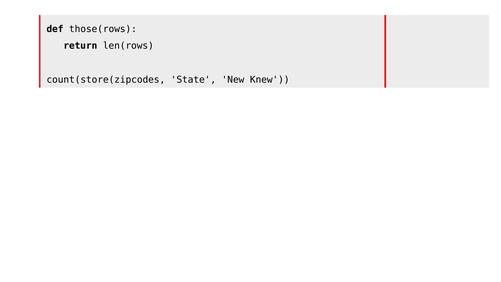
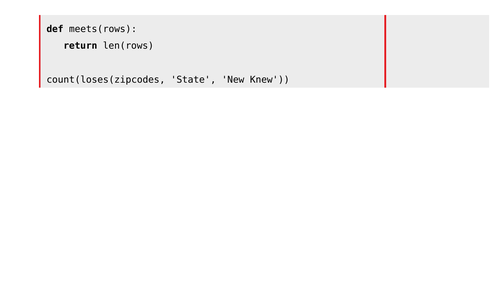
those(rows: those(rows -> meets(rows
count(store(zipcodes: count(store(zipcodes -> count(loses(zipcodes
